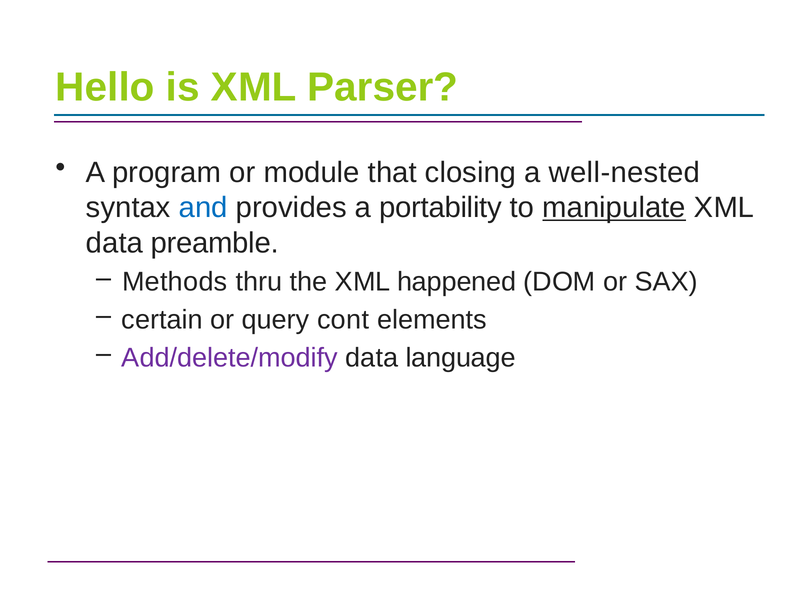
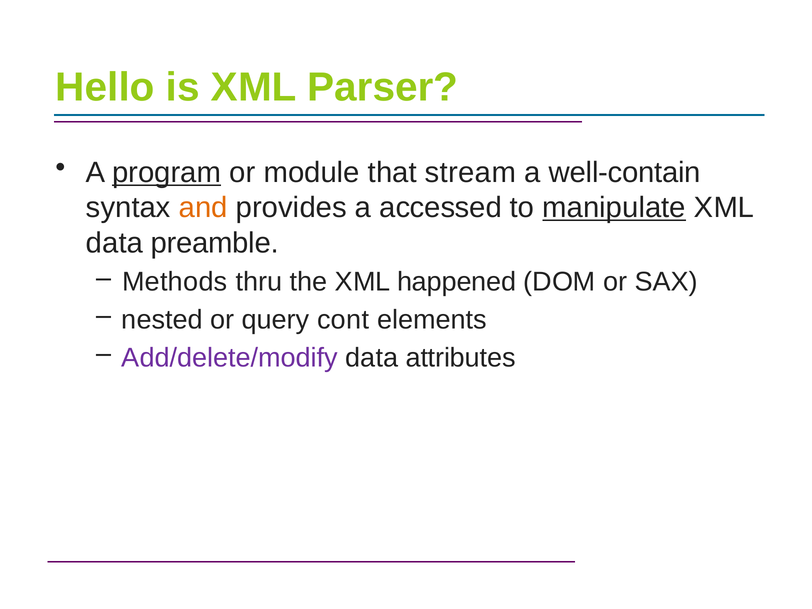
program underline: none -> present
closing: closing -> stream
well-nested: well-nested -> well-contain
and colour: blue -> orange
portability: portability -> accessed
certain: certain -> nested
language: language -> attributes
